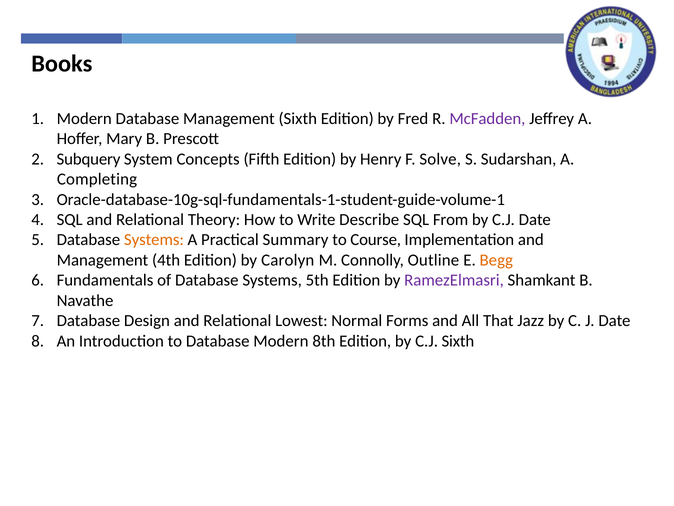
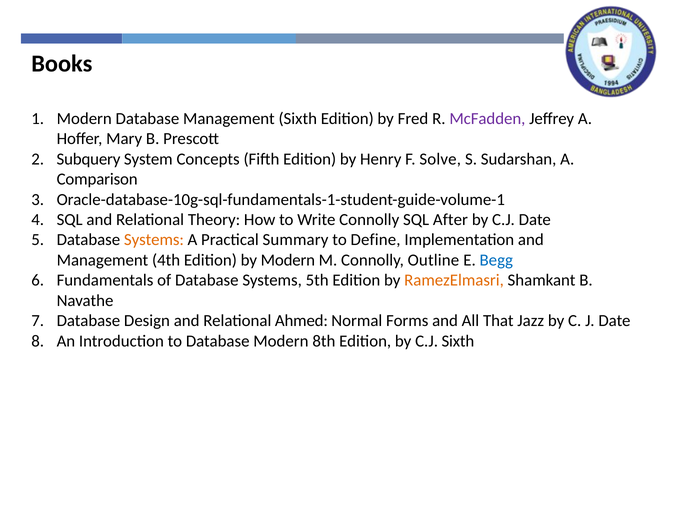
Completing: Completing -> Comparison
Write Describe: Describe -> Connolly
From: From -> After
Course: Course -> Define
by Carolyn: Carolyn -> Modern
Begg colour: orange -> blue
RamezElmasri colour: purple -> orange
Lowest: Lowest -> Ahmed
